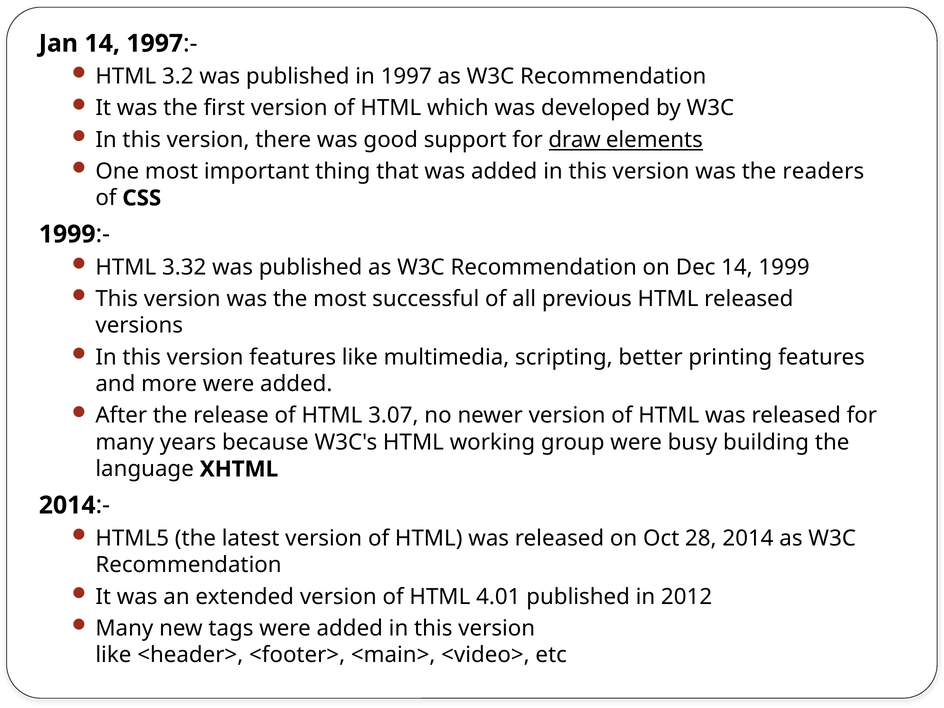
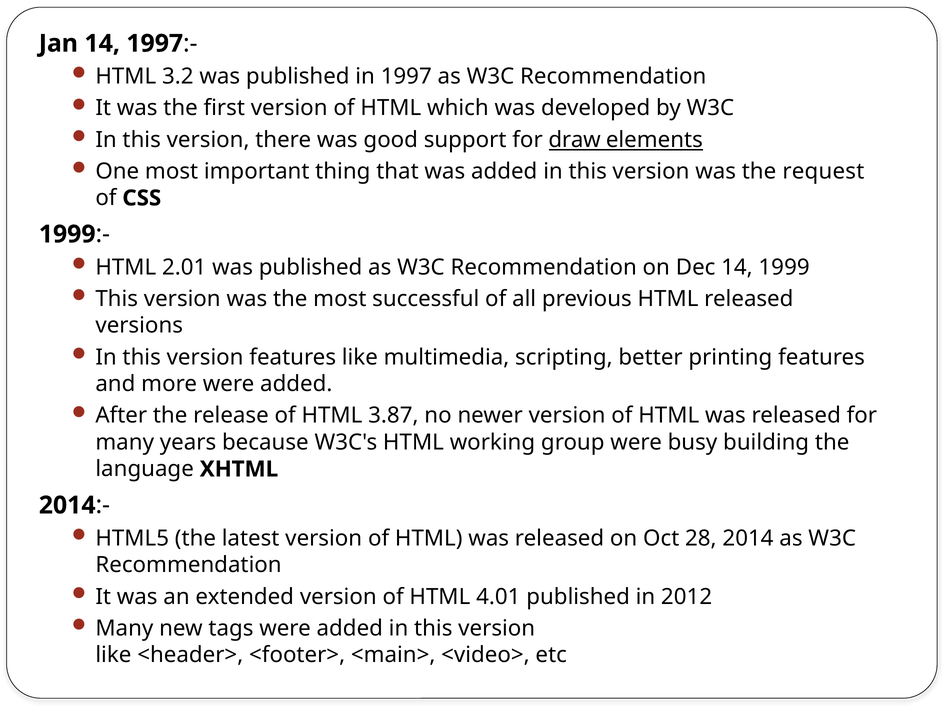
readers: readers -> request
3.32: 3.32 -> 2.01
3.07: 3.07 -> 3.87
